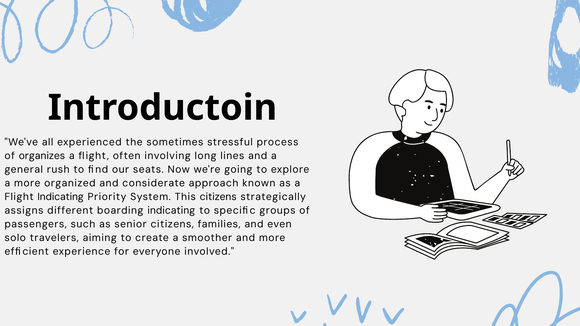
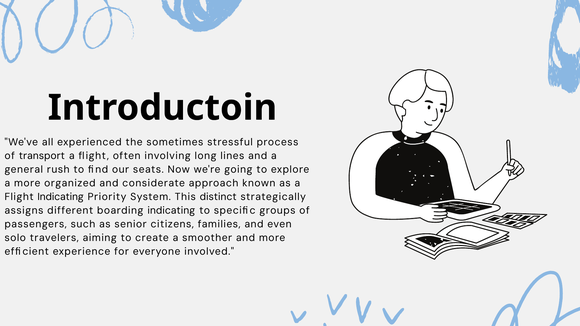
organizes: organizes -> transport
This citizens: citizens -> distinct
